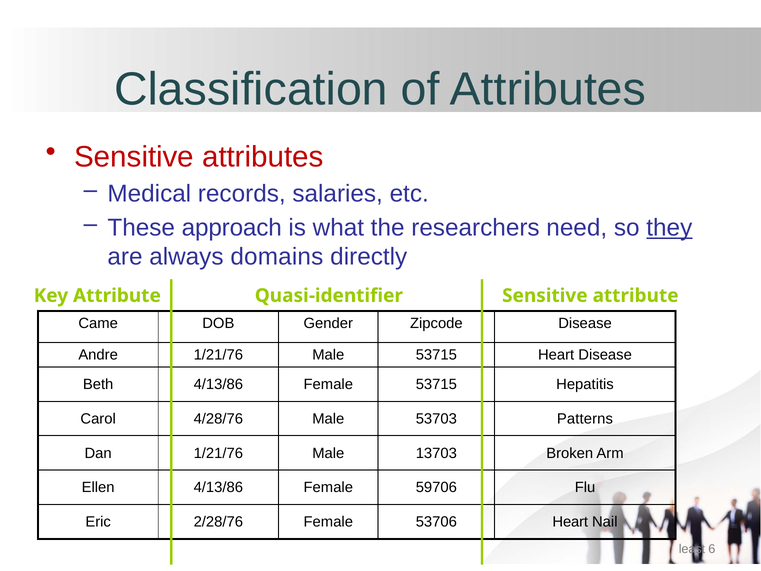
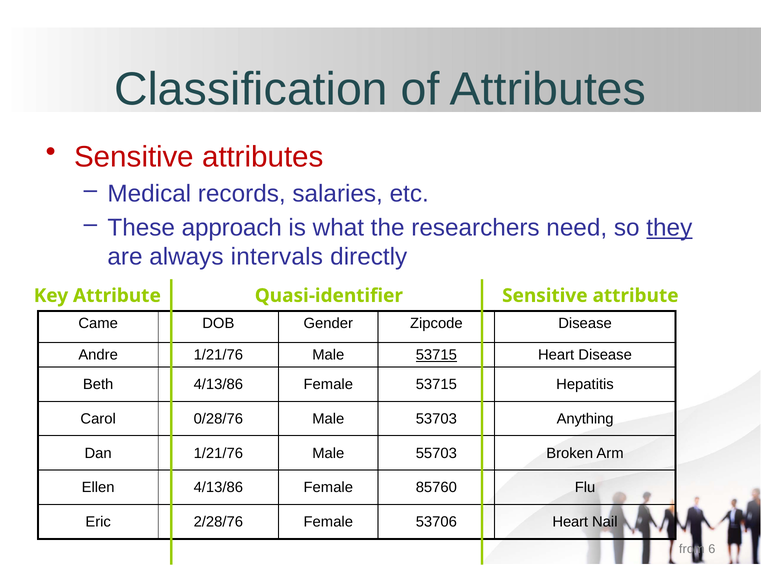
domains: domains -> intervals
53715 at (436, 355) underline: none -> present
4/28/76: 4/28/76 -> 0/28/76
Patterns: Patterns -> Anything
13703: 13703 -> 55703
59706: 59706 -> 85760
least: least -> from
